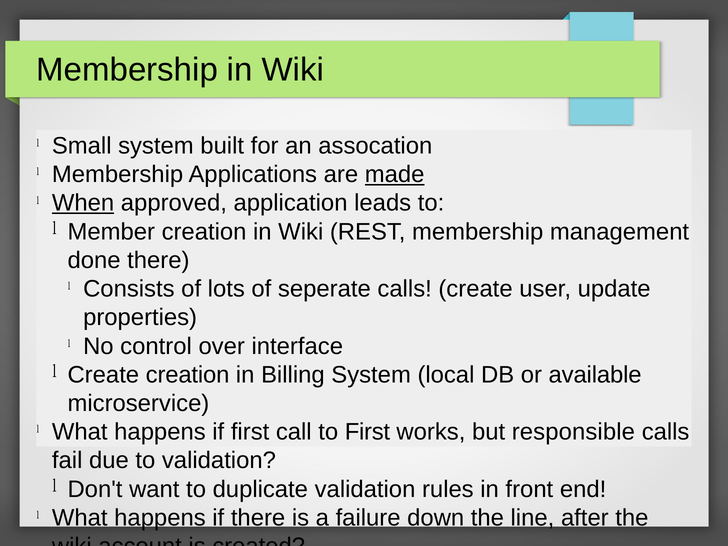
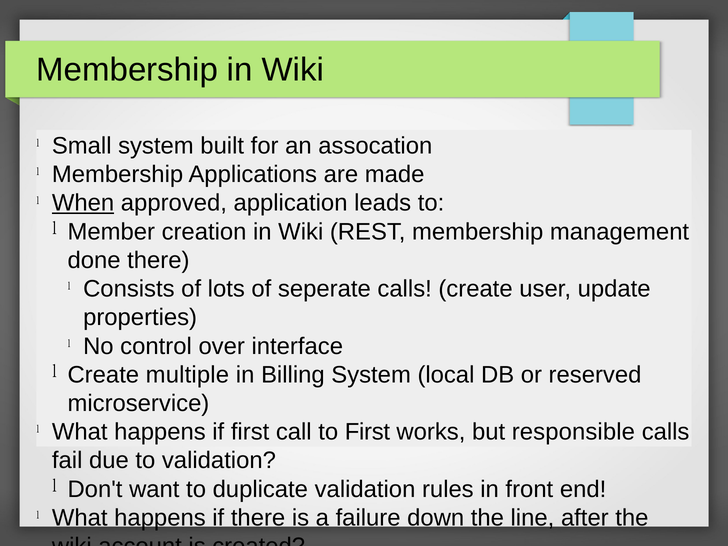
made underline: present -> none
Create creation: creation -> multiple
available: available -> reserved
